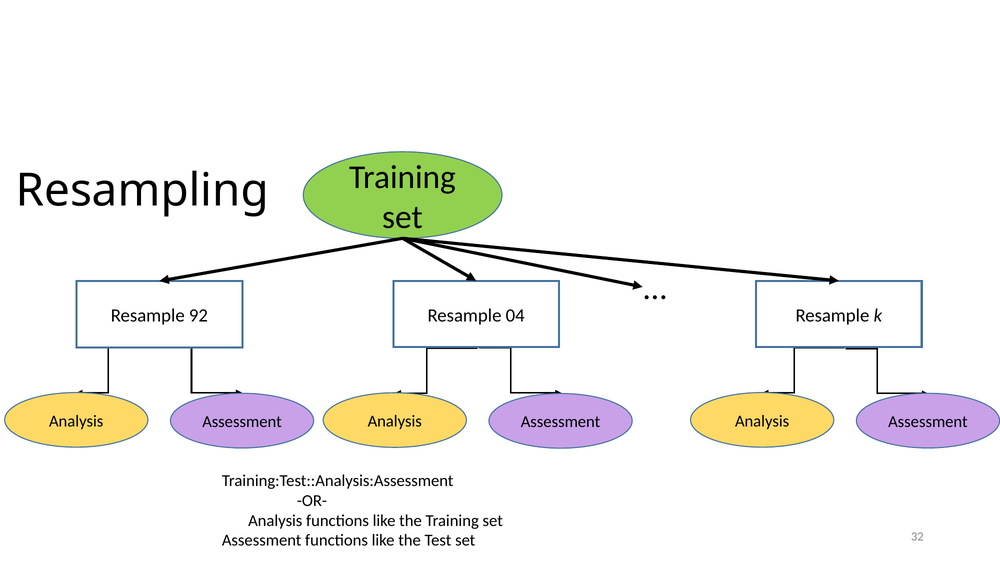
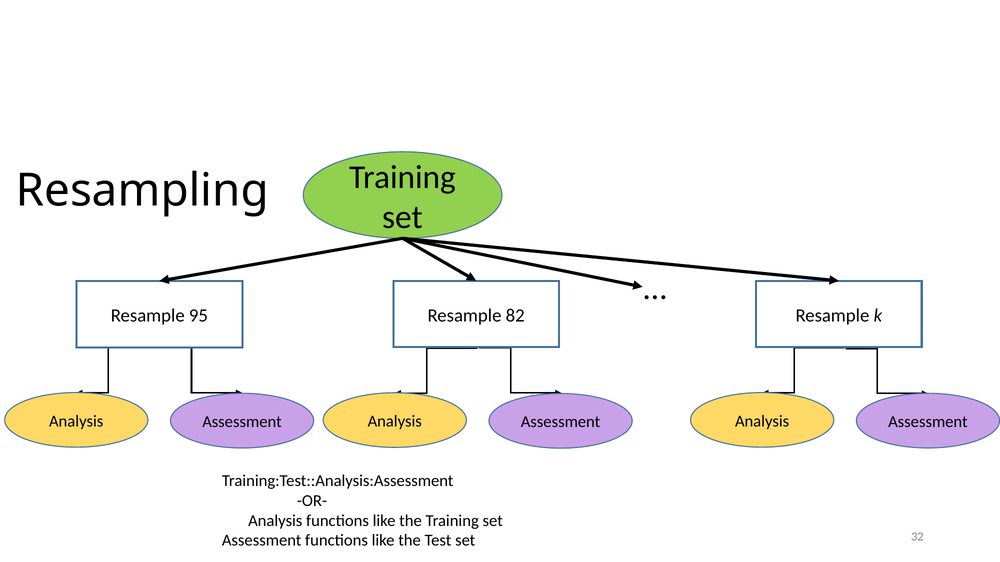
92: 92 -> 95
04: 04 -> 82
